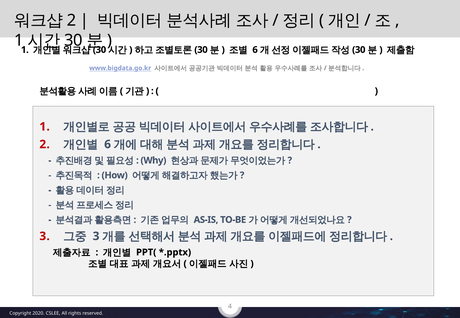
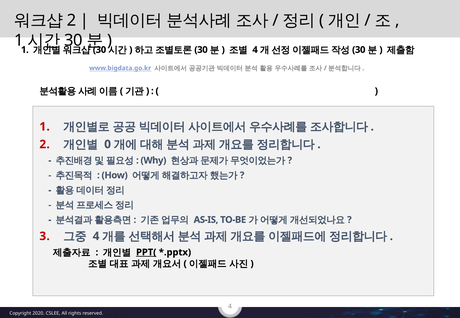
6 at (255, 50): 6 -> 4
6 at (108, 145): 6 -> 0
3 at (96, 237): 3 -> 4
PPT( underline: none -> present
